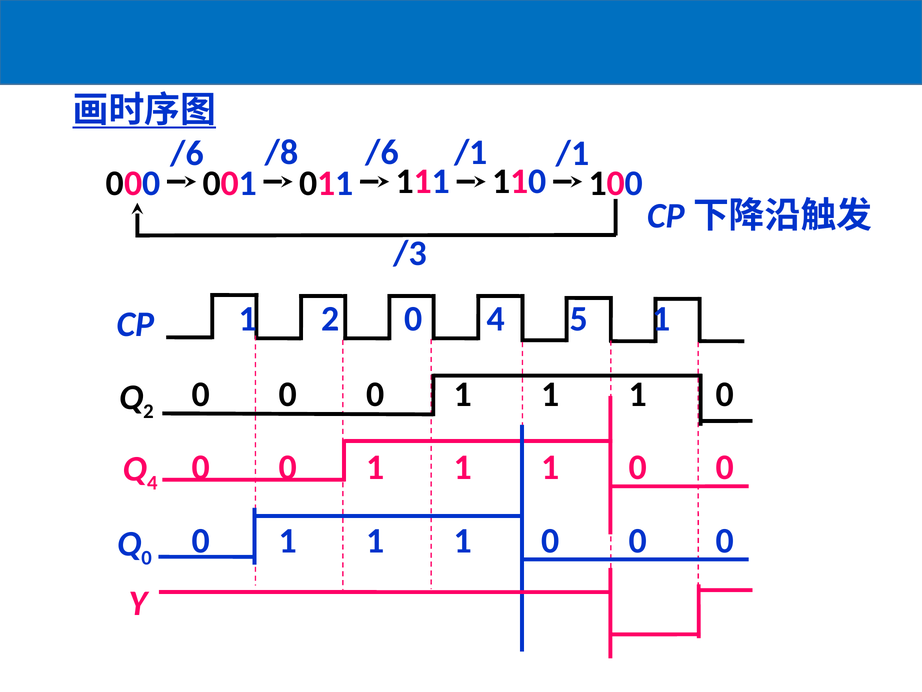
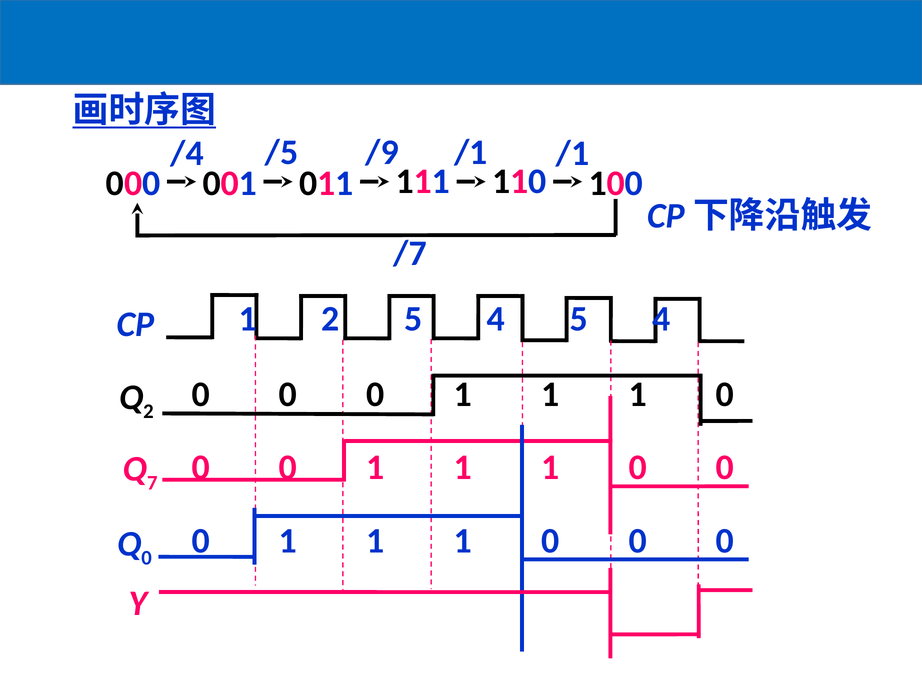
/8: /8 -> /5
/6 at (382, 152): /6 -> /9
/6 at (187, 153): /6 -> /4
/3: /3 -> /7
2 0: 0 -> 5
4 5 1: 1 -> 4
4 at (152, 482): 4 -> 7
